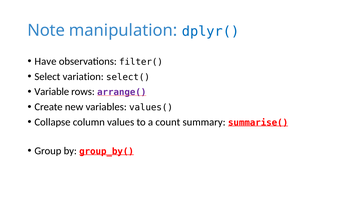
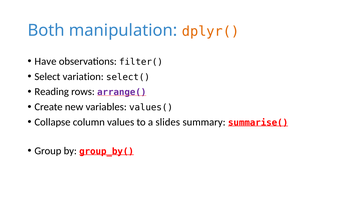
Note: Note -> Both
dplyr( colour: blue -> orange
Variable: Variable -> Reading
count: count -> slides
